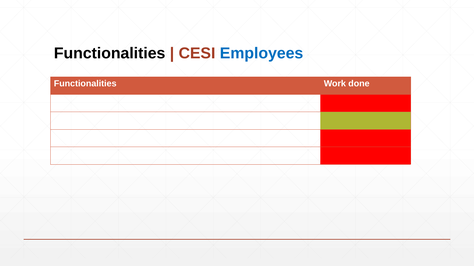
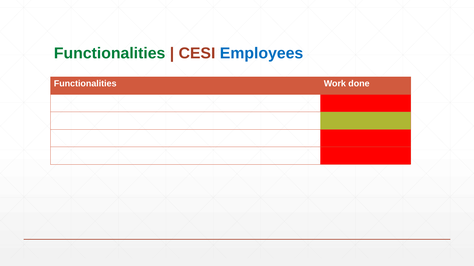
Functionalities at (110, 54) colour: black -> green
